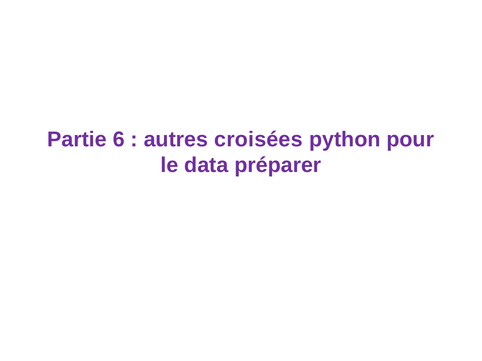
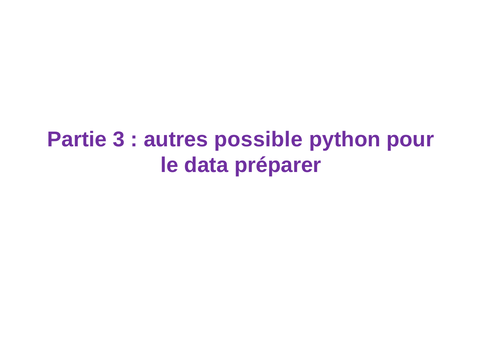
6: 6 -> 3
croisées: croisées -> possible
